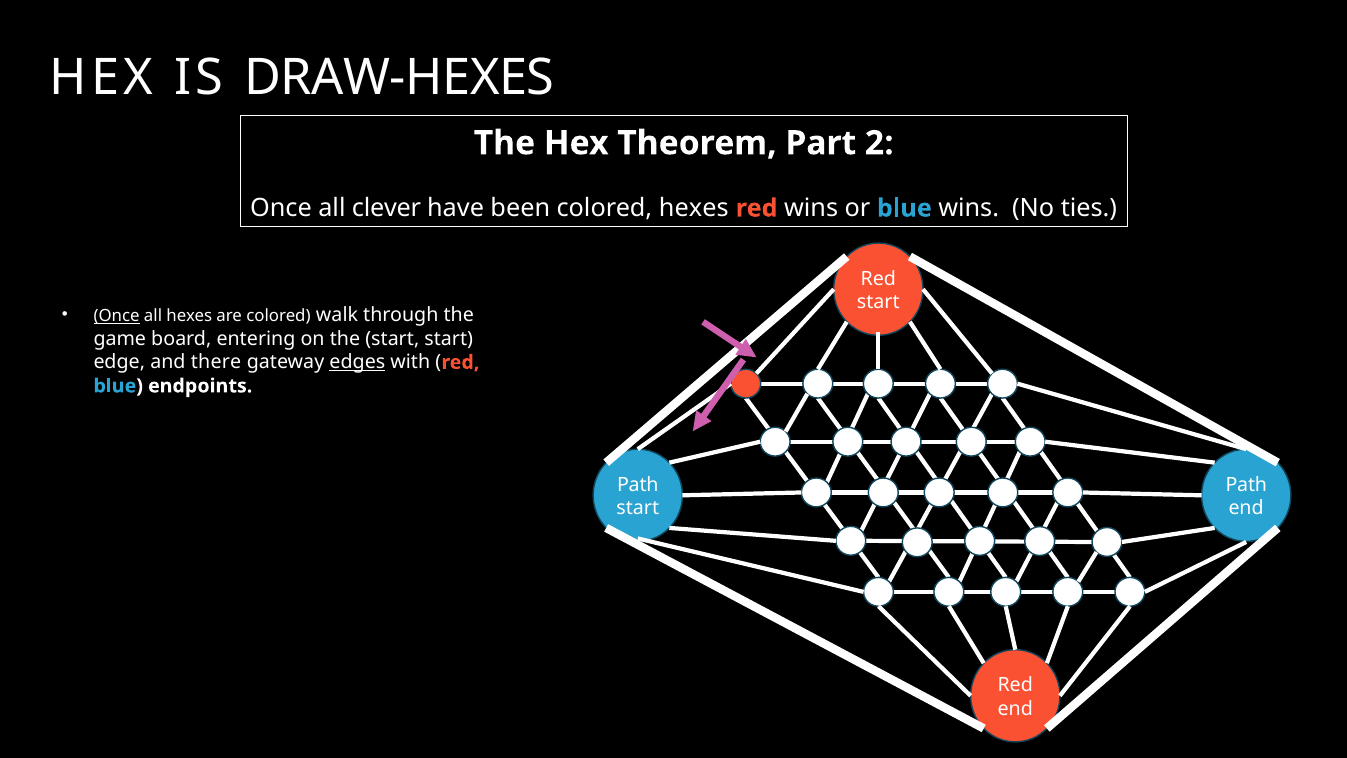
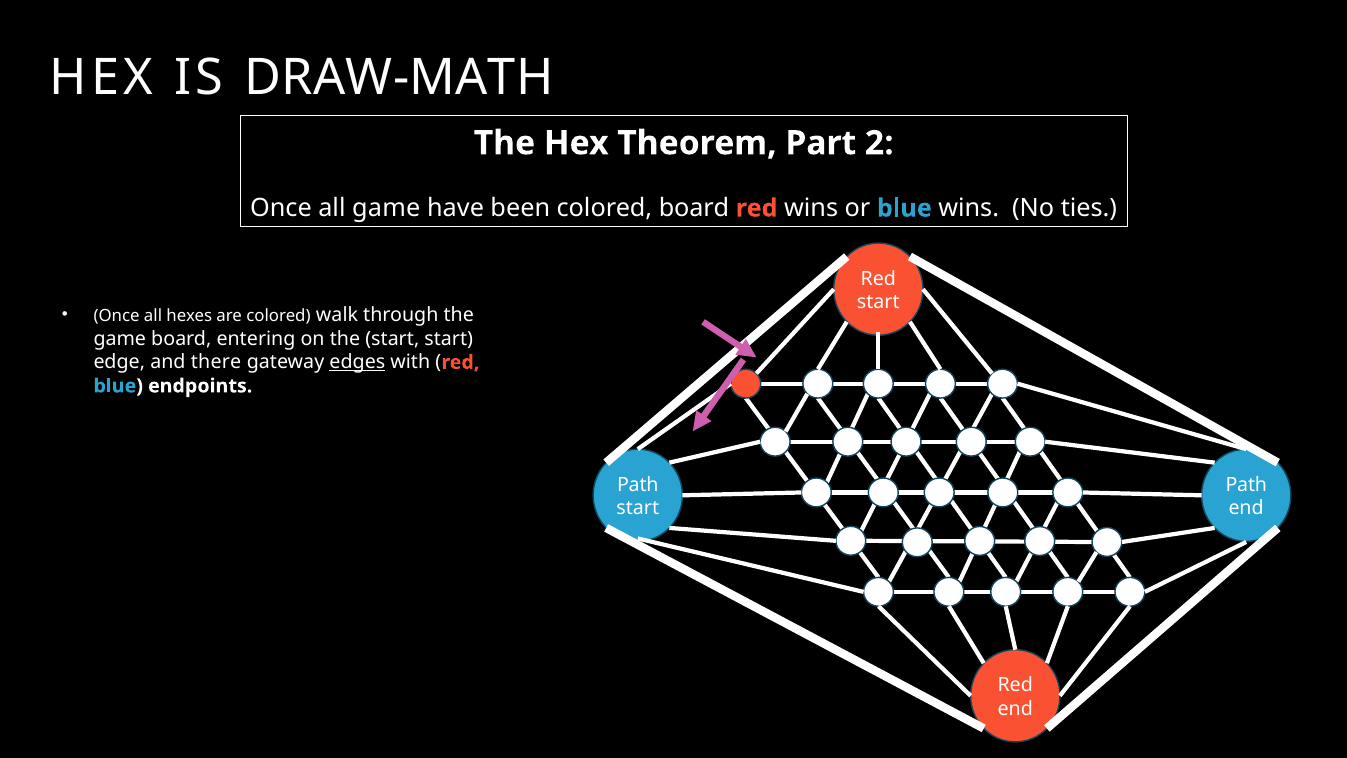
DRAW-HEXES: DRAW-HEXES -> DRAW-MATH
all clever: clever -> game
colored hexes: hexes -> board
Once at (117, 316) underline: present -> none
